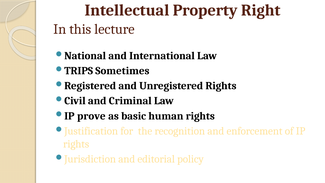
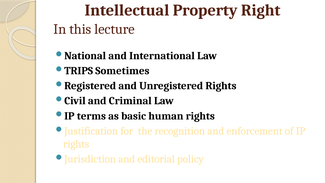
prove: prove -> terms
